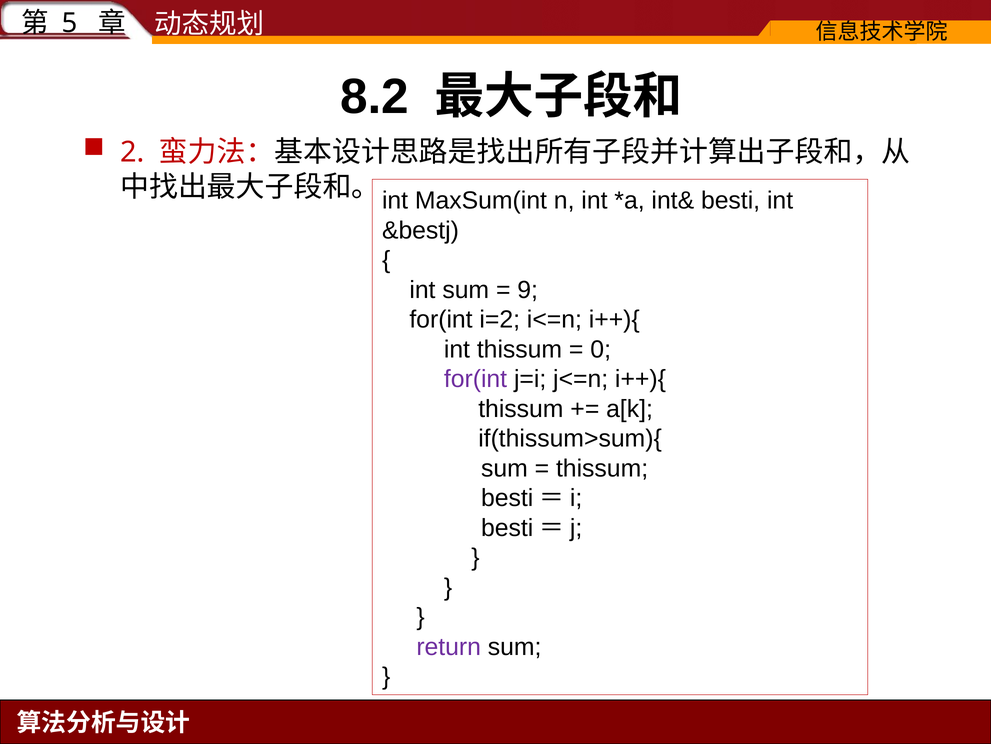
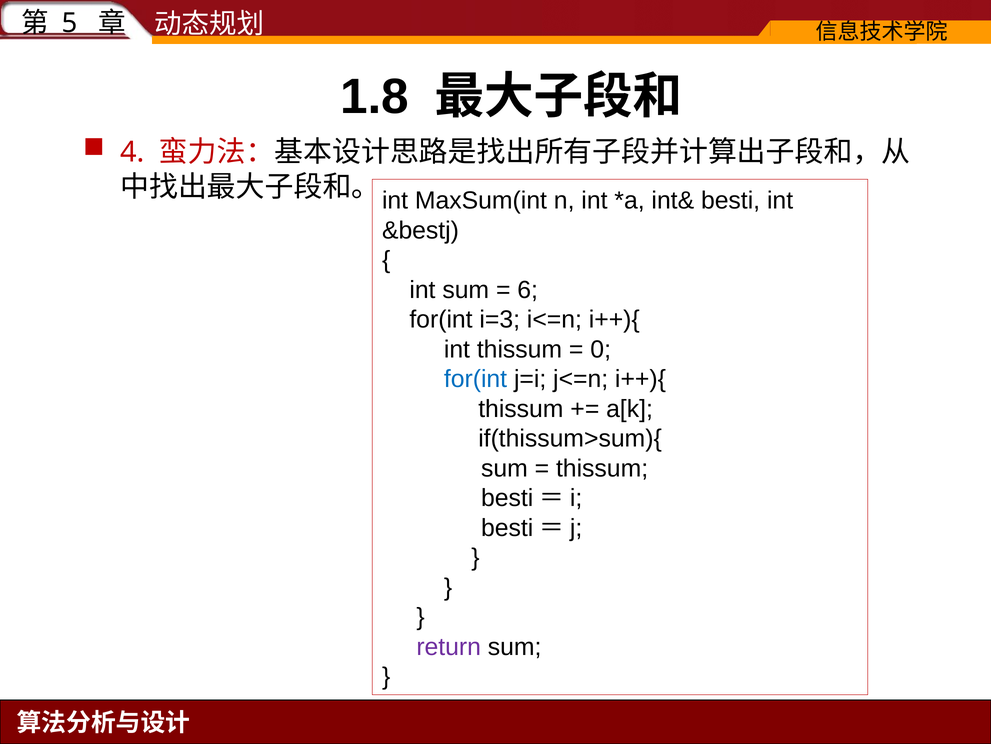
8.2: 8.2 -> 1.8
2: 2 -> 4
9: 9 -> 6
i=2: i=2 -> i=3
for(int at (476, 379) colour: purple -> blue
